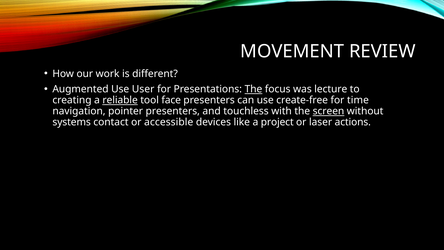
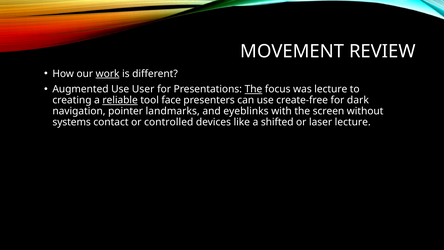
work underline: none -> present
time: time -> dark
pointer presenters: presenters -> landmarks
touchless: touchless -> eyeblinks
screen underline: present -> none
accessible: accessible -> controlled
project: project -> shifted
laser actions: actions -> lecture
